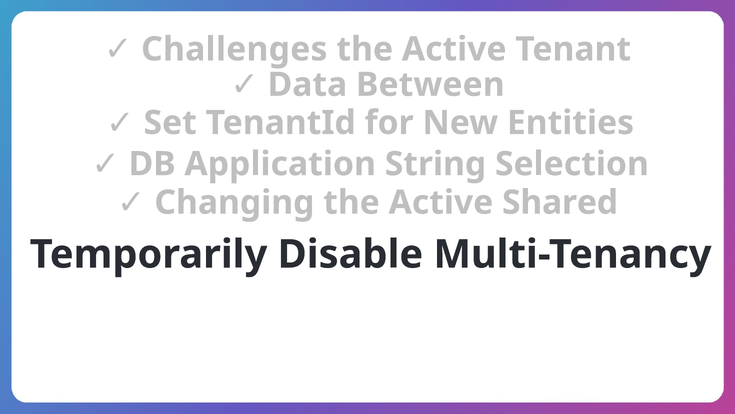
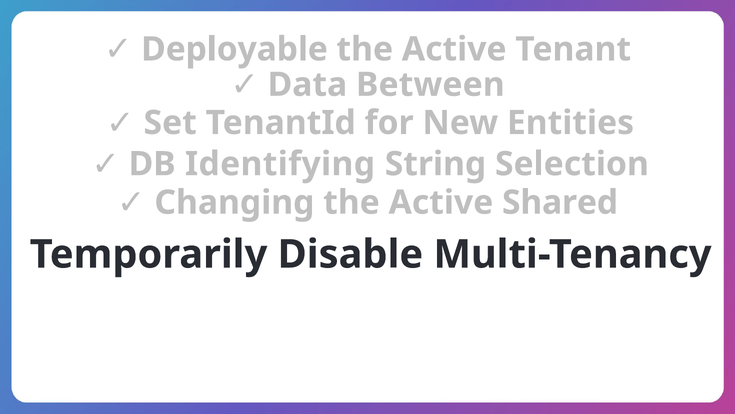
Challenges: Challenges -> Deployable
Application: Application -> Identifying
